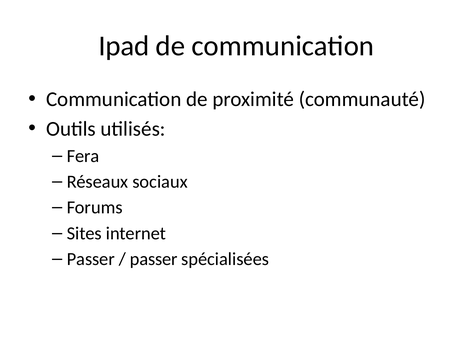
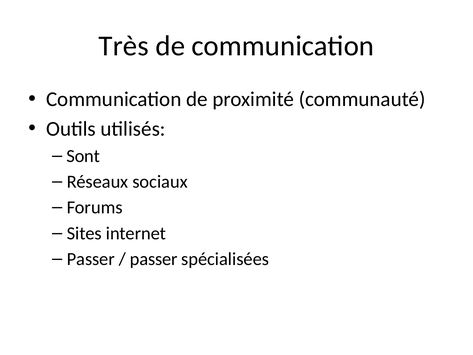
Ipad: Ipad -> Très
Fera: Fera -> Sont
